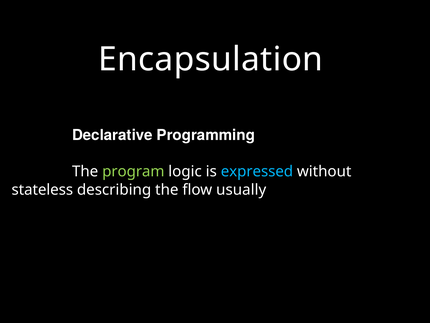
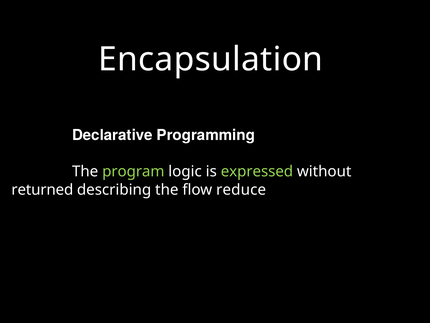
expressed colour: light blue -> light green
stateless: stateless -> returned
usually: usually -> reduce
